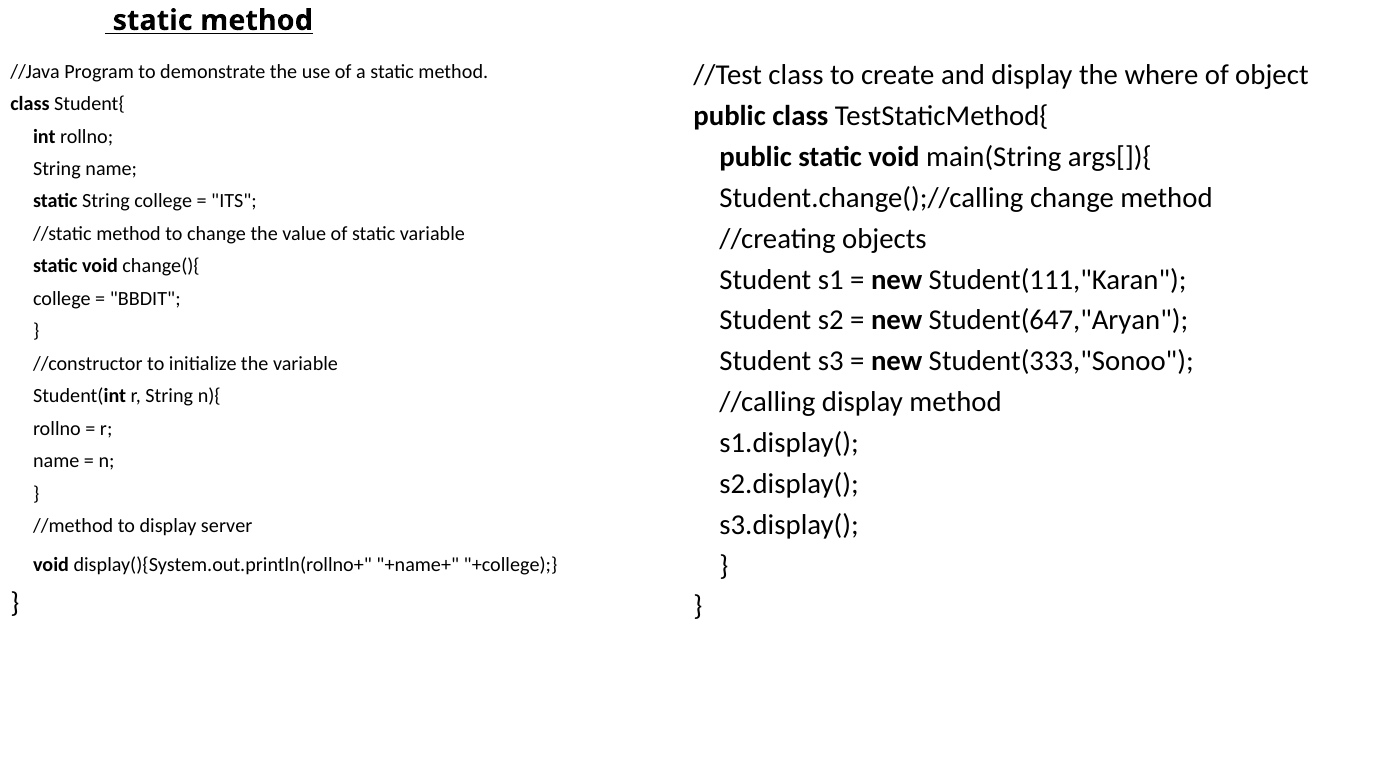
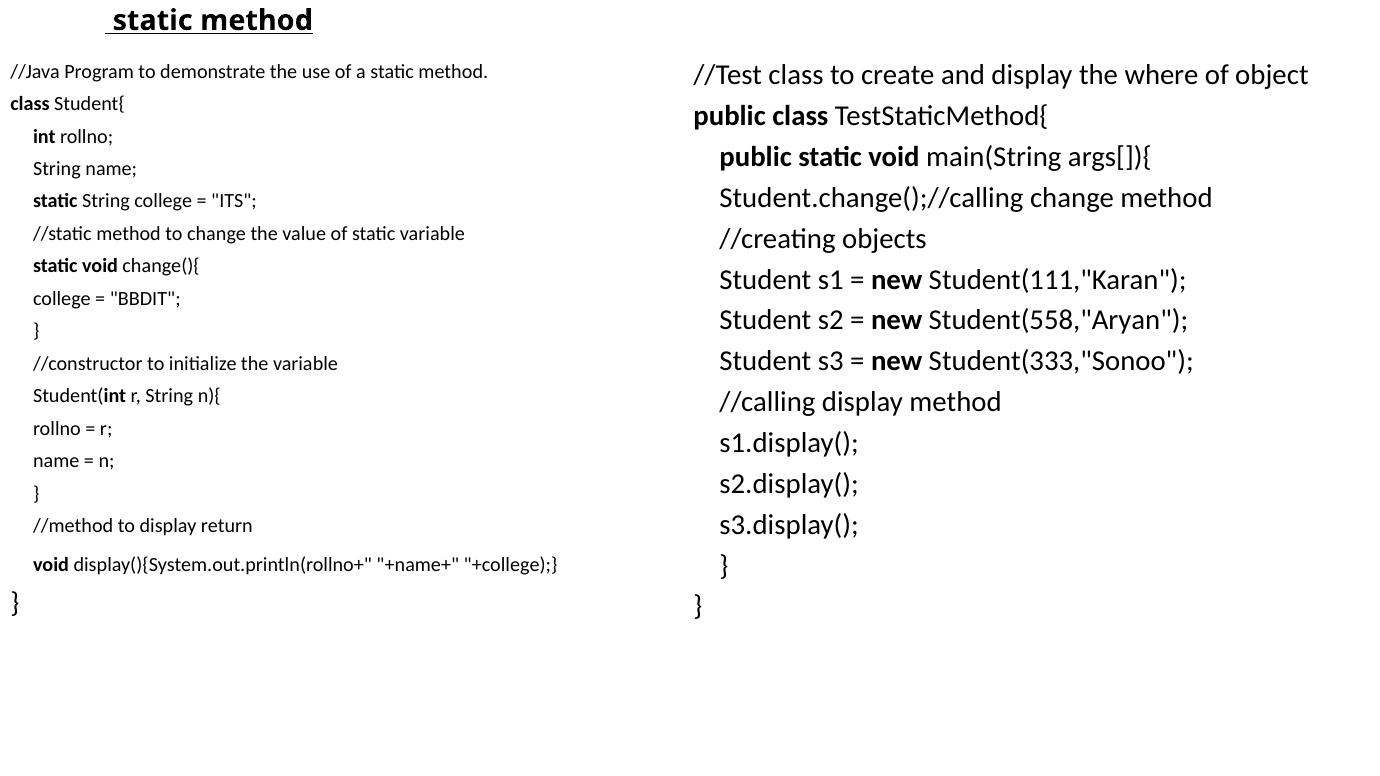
Student(647,"Aryan: Student(647,"Aryan -> Student(558,"Aryan
server: server -> return
